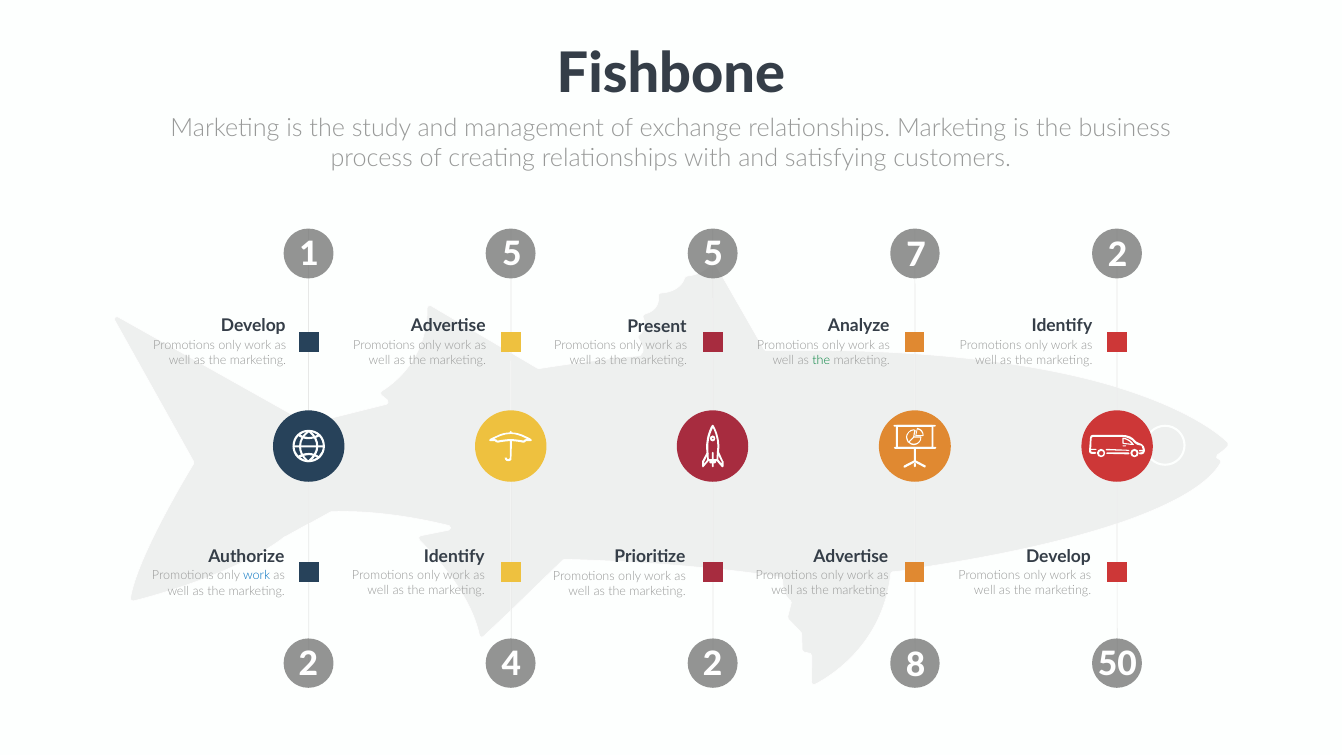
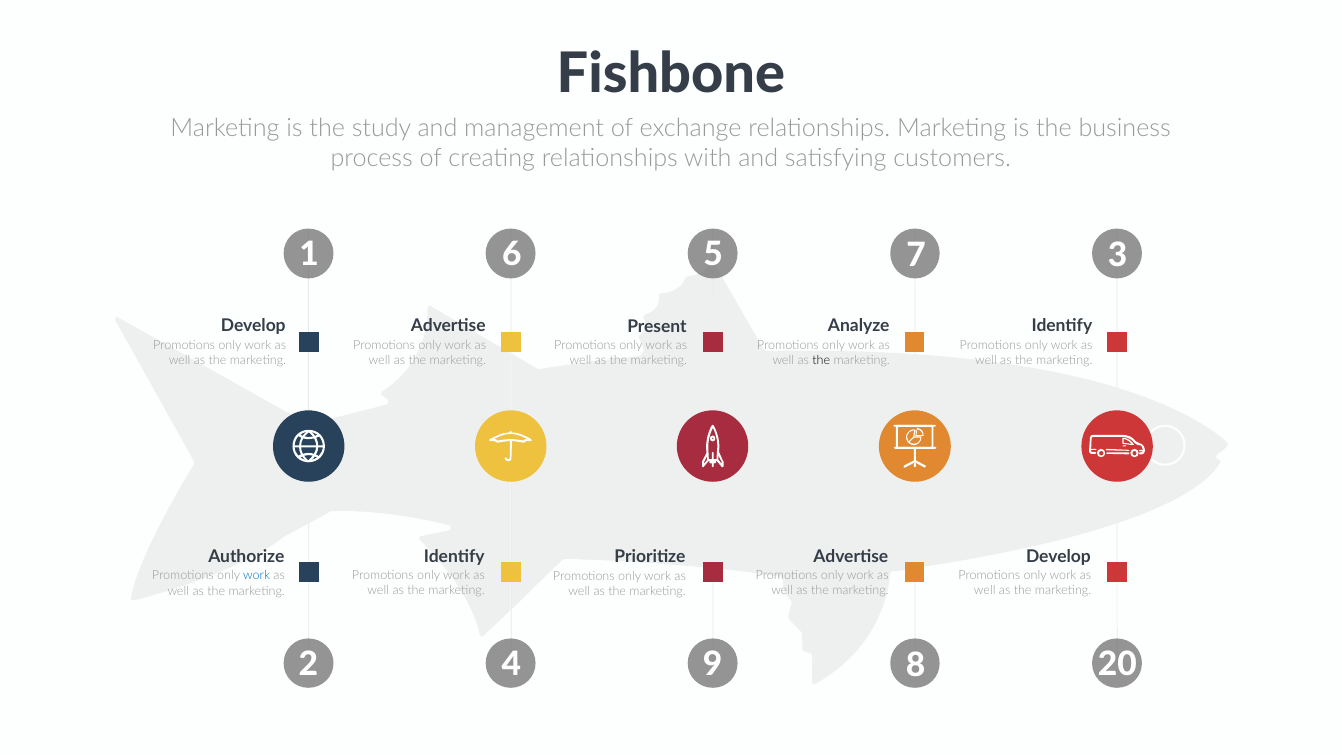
1 5: 5 -> 6
7 2: 2 -> 3
the at (821, 360) colour: green -> black
4 2: 2 -> 9
50: 50 -> 20
